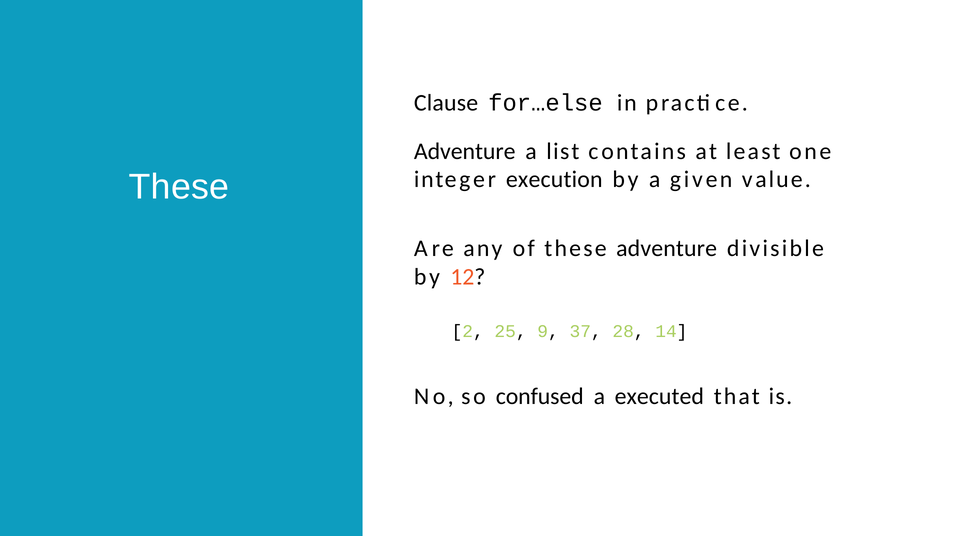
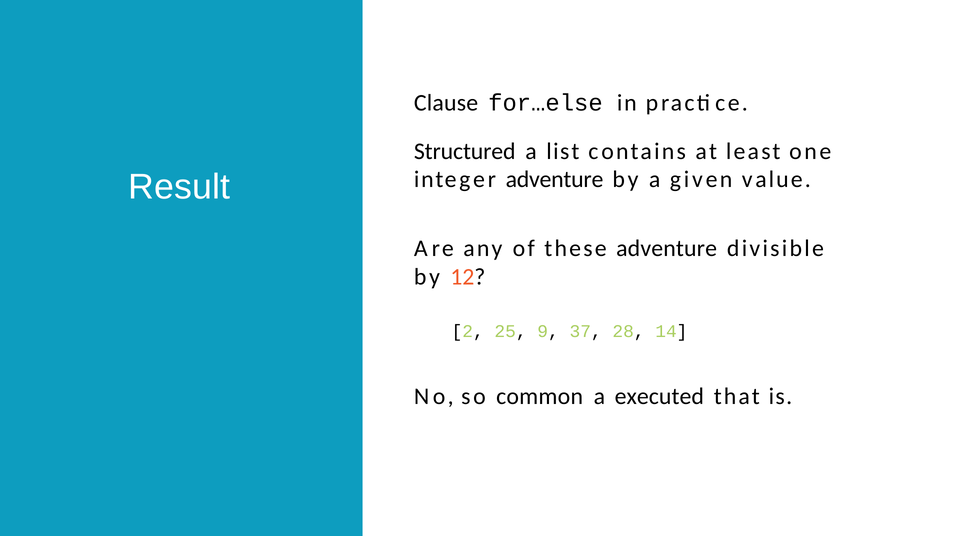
Adventure at (465, 151): Adventure -> Structured
integer execution: execution -> adventure
These at (179, 187): These -> Result
confused: confused -> common
